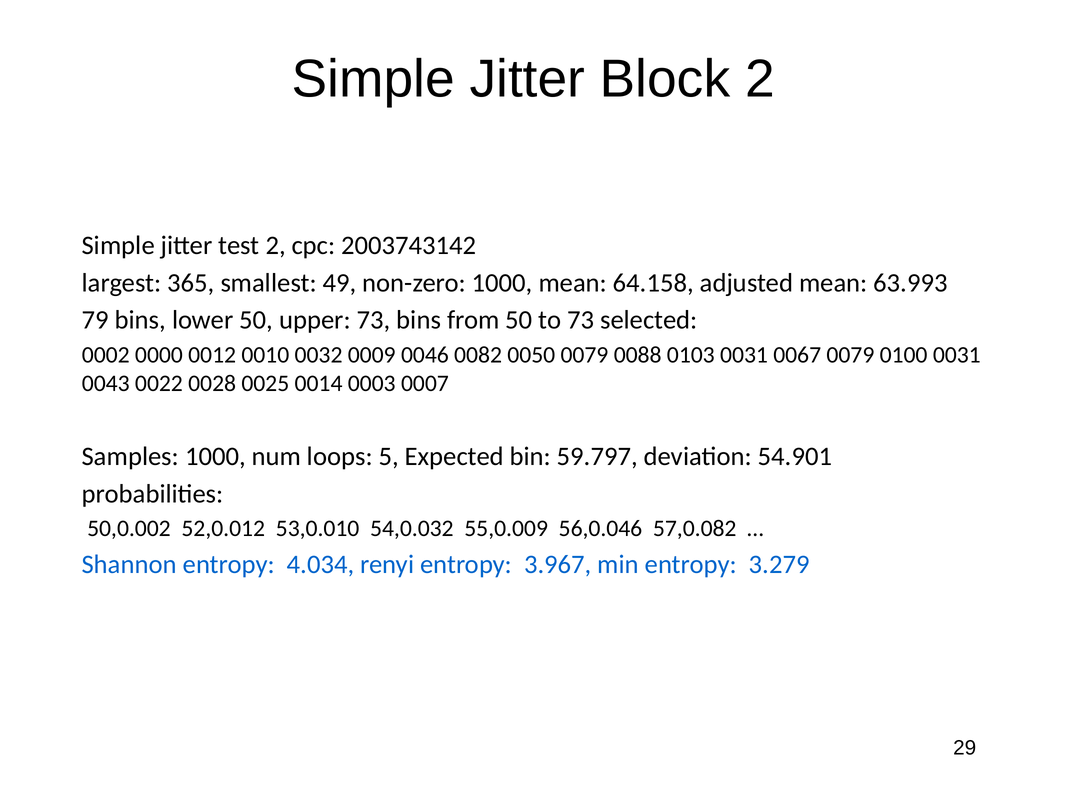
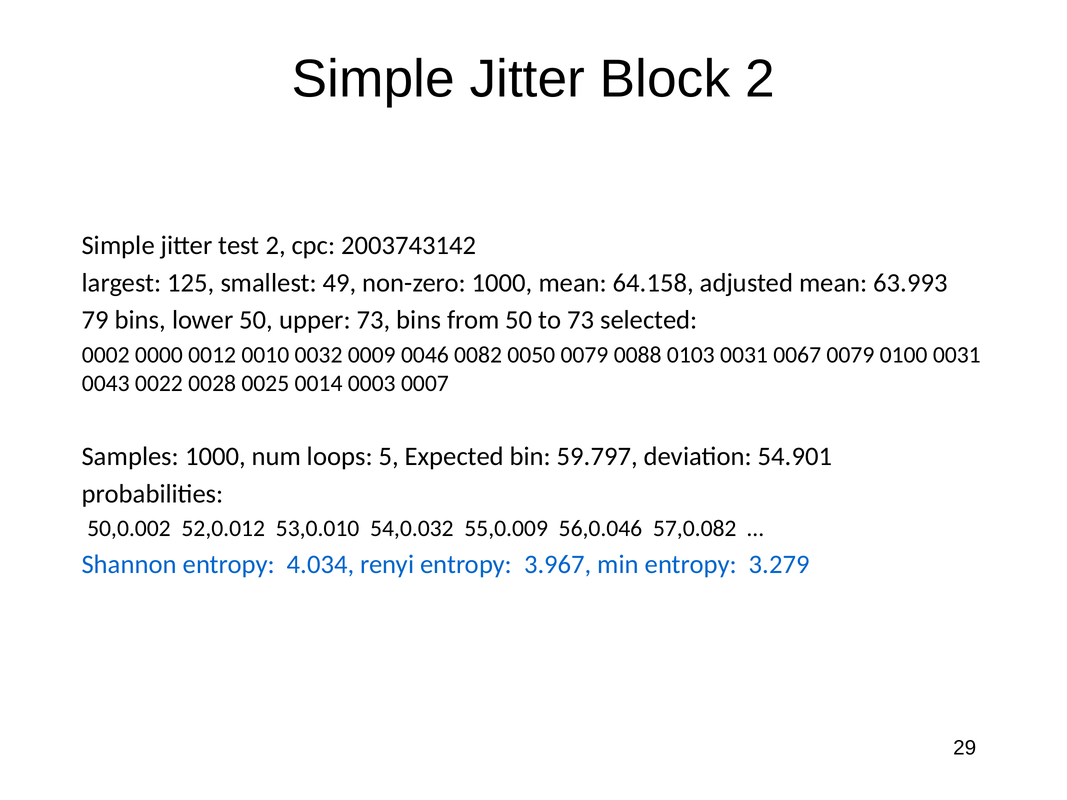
365: 365 -> 125
